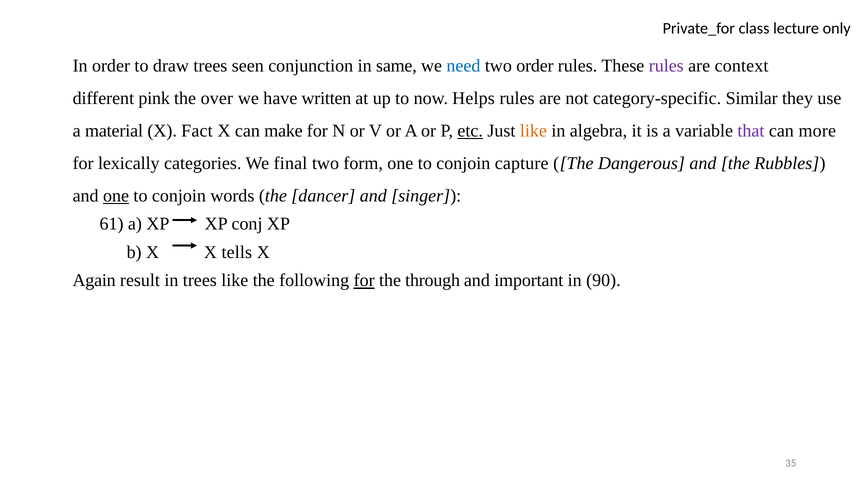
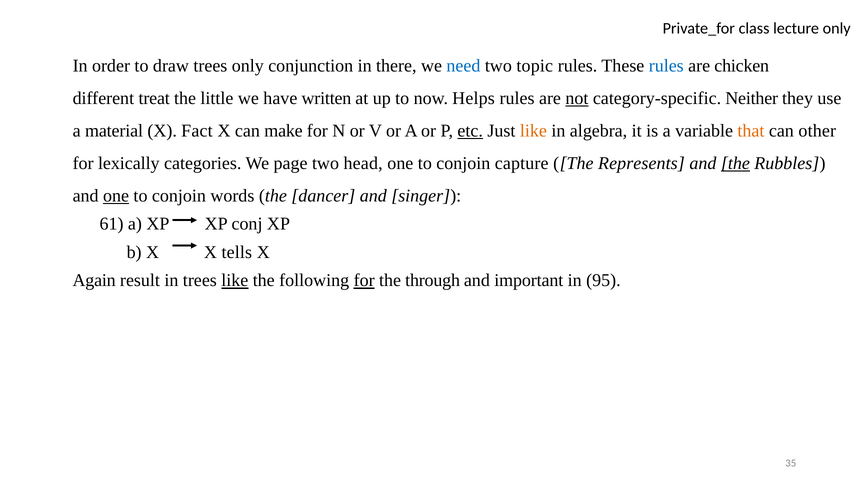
trees seen: seen -> only
same: same -> there
two order: order -> topic
rules at (666, 66) colour: purple -> blue
context: context -> chicken
pink: pink -> treat
over: over -> little
not underline: none -> present
Similar: Similar -> Neither
that colour: purple -> orange
more: more -> other
final: final -> page
form: form -> head
Dangerous: Dangerous -> Represents
the at (735, 163) underline: none -> present
like at (235, 280) underline: none -> present
90: 90 -> 95
